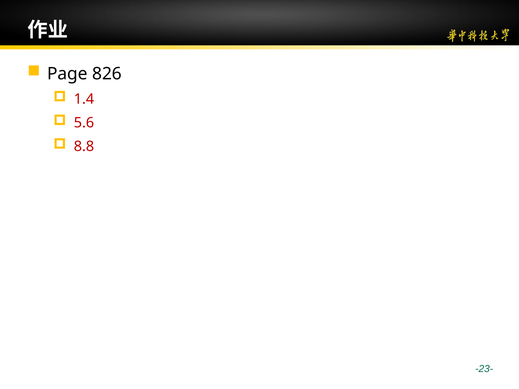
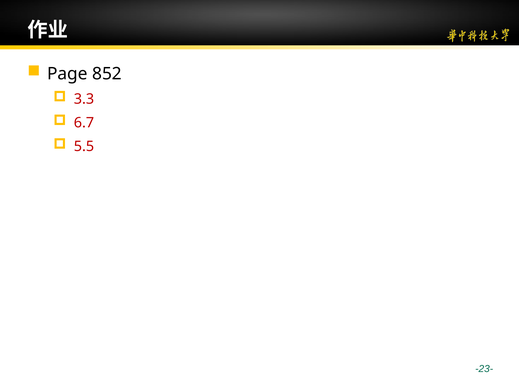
826: 826 -> 852
1.4: 1.4 -> 3.3
5.6: 5.6 -> 6.7
8.8: 8.8 -> 5.5
